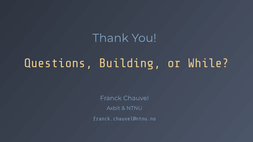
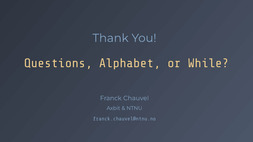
Building: Building -> Alphabet
